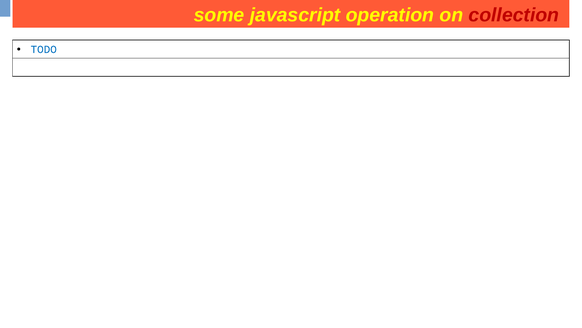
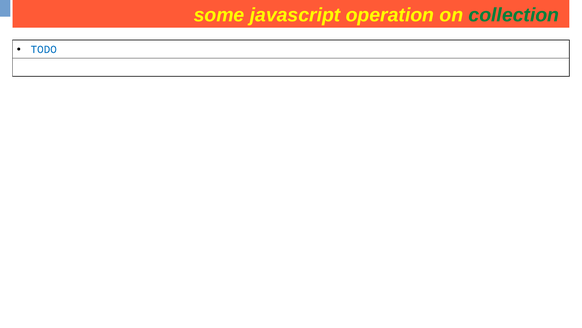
collection at (514, 15) colour: red -> green
